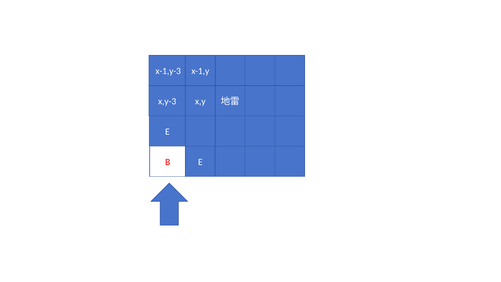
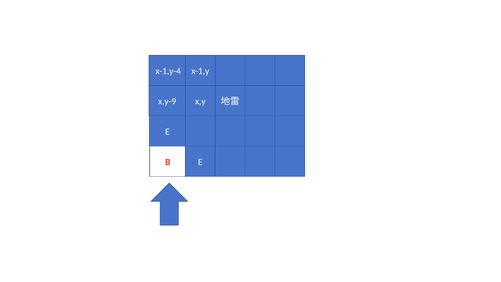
x-1,y-3: x-1,y-3 -> x-1,y-4
x,y-3: x,y-3 -> x,y-9
